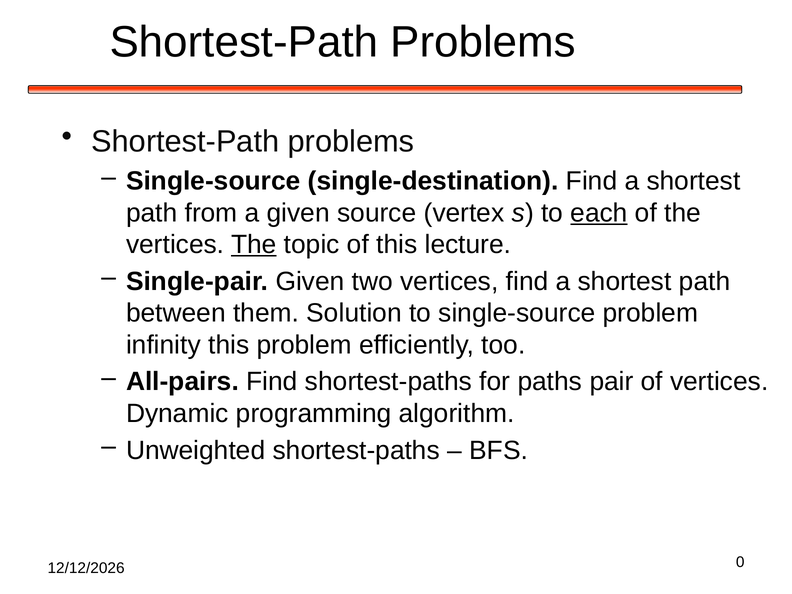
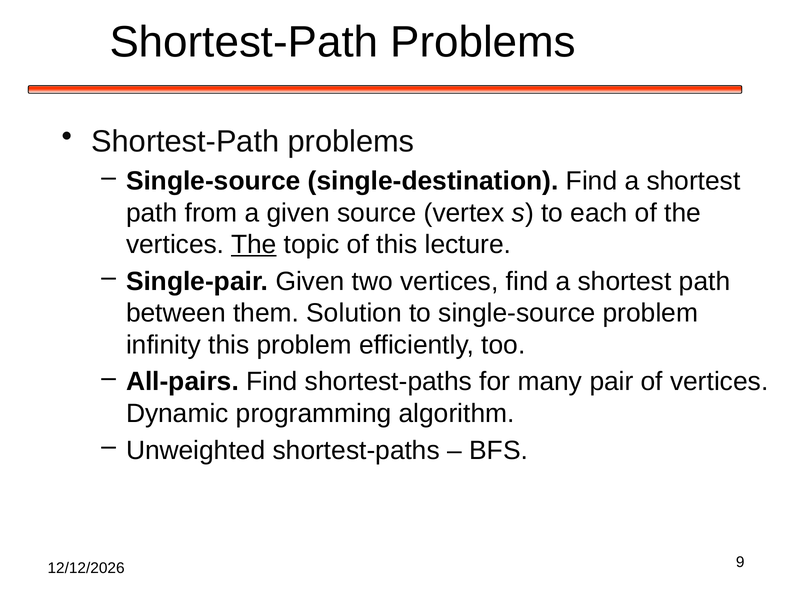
each underline: present -> none
paths: paths -> many
0: 0 -> 9
